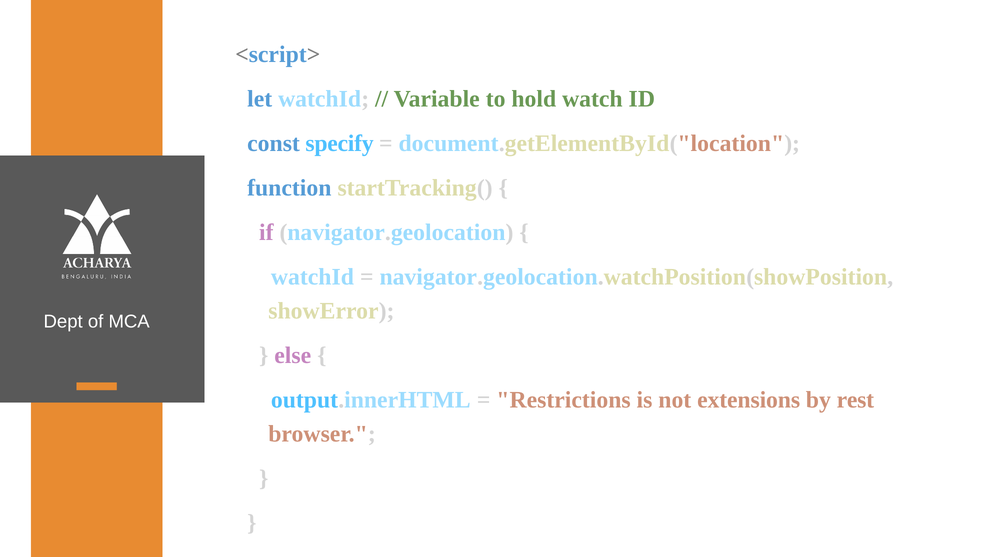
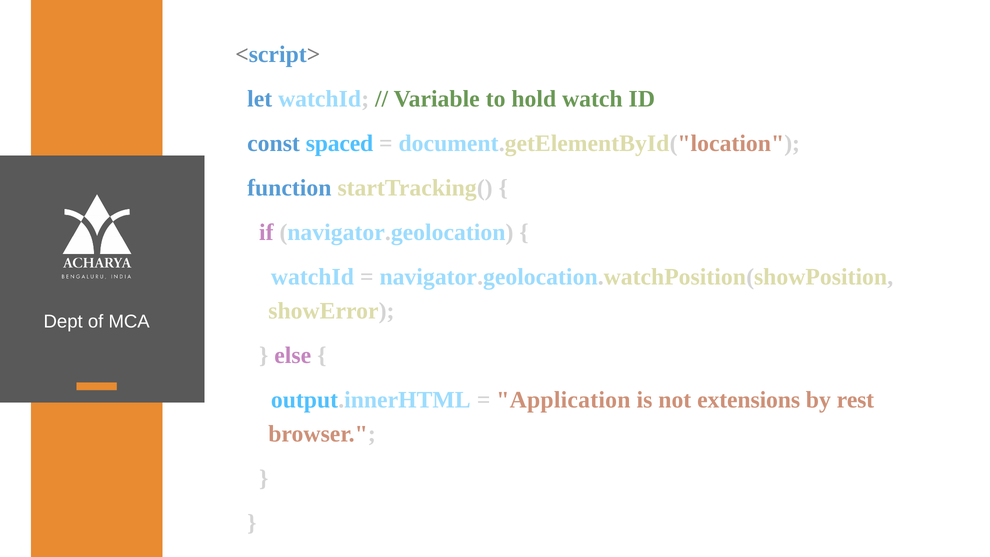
specify: specify -> spaced
Restrictions: Restrictions -> Application
